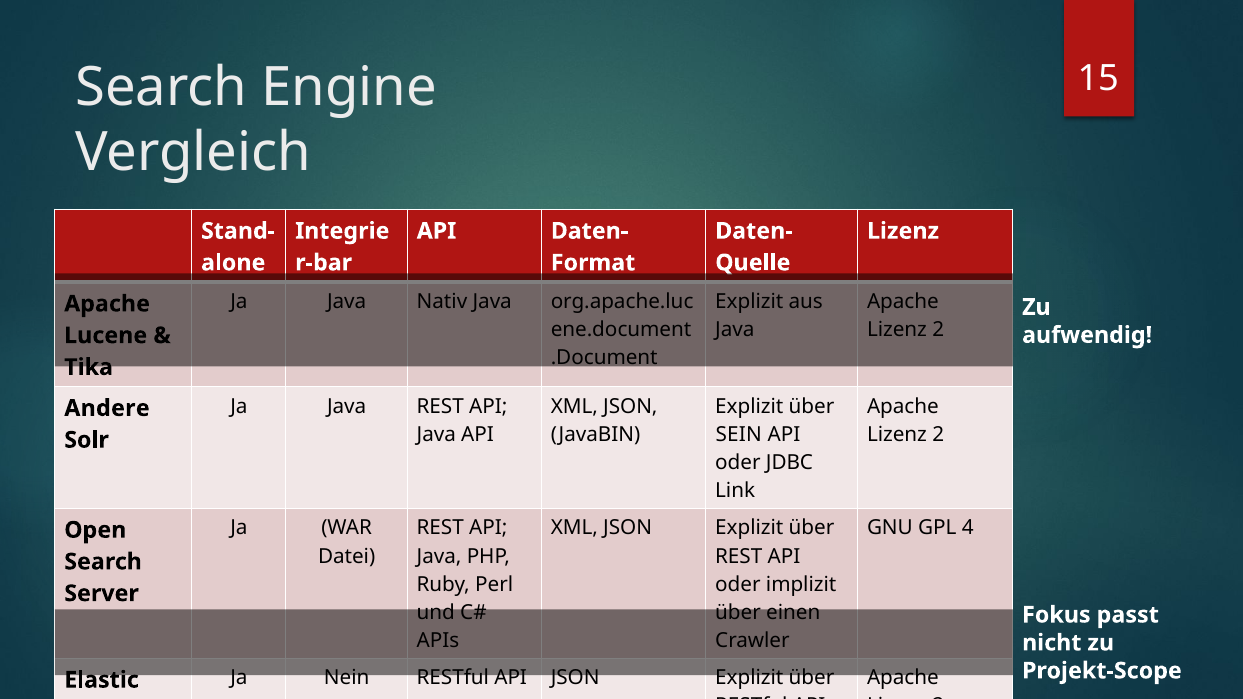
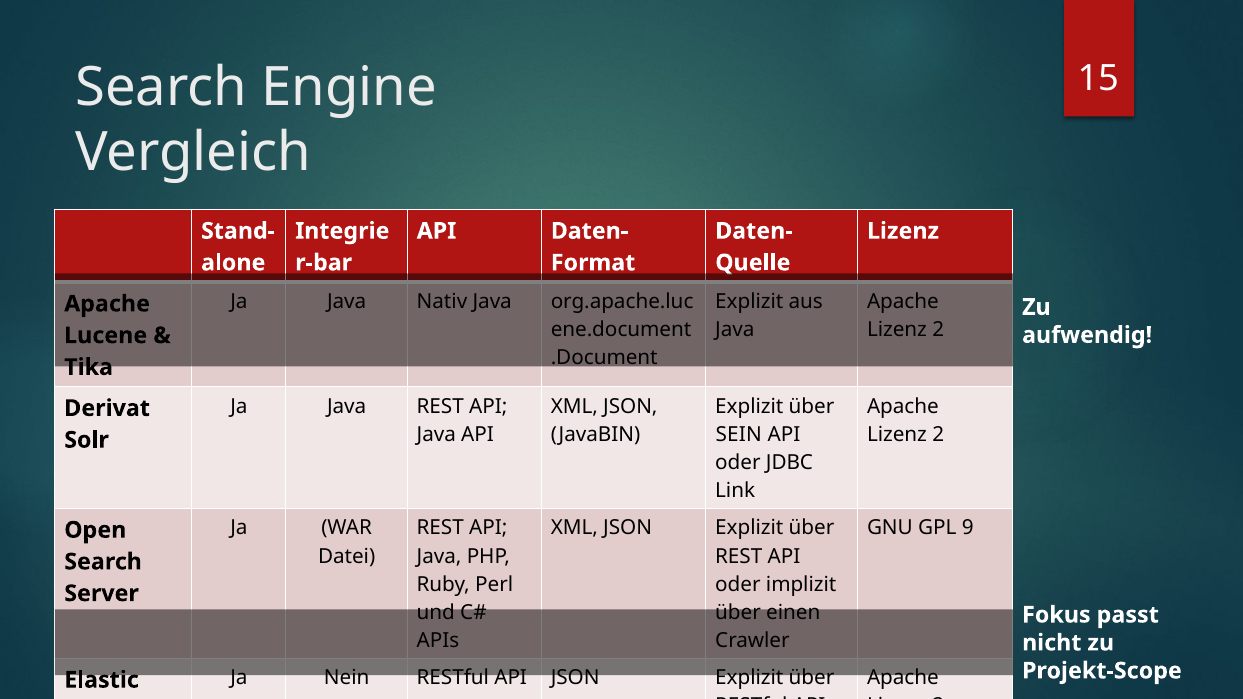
Andere: Andere -> Derivat
4: 4 -> 9
